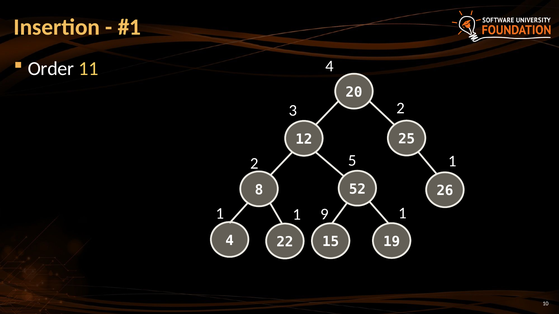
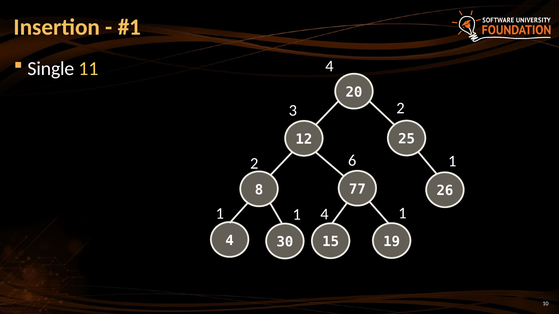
Order: Order -> Single
5: 5 -> 6
52: 52 -> 77
1 9: 9 -> 4
22: 22 -> 30
